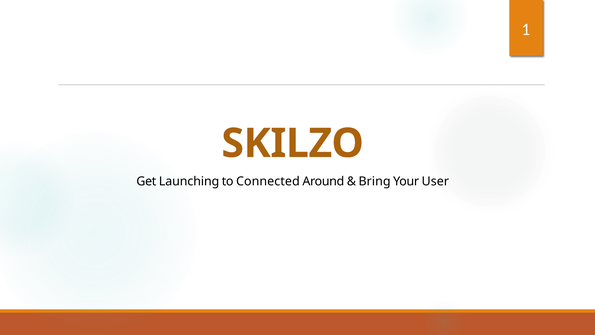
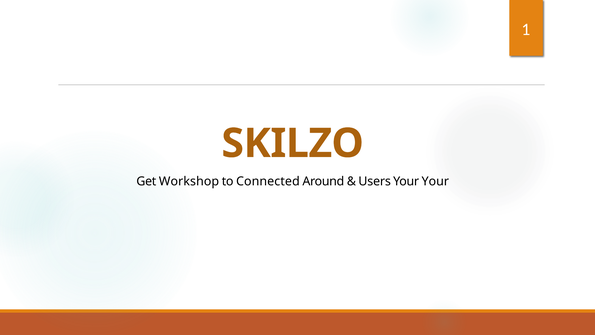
Launching: Launching -> Workshop
Bring: Bring -> Users
Your User: User -> Your
